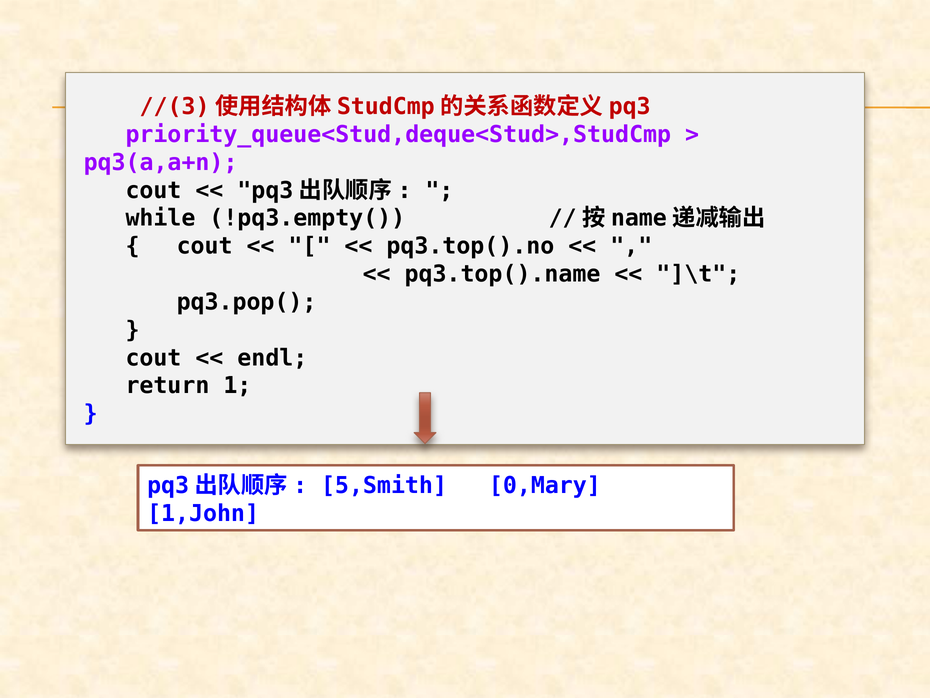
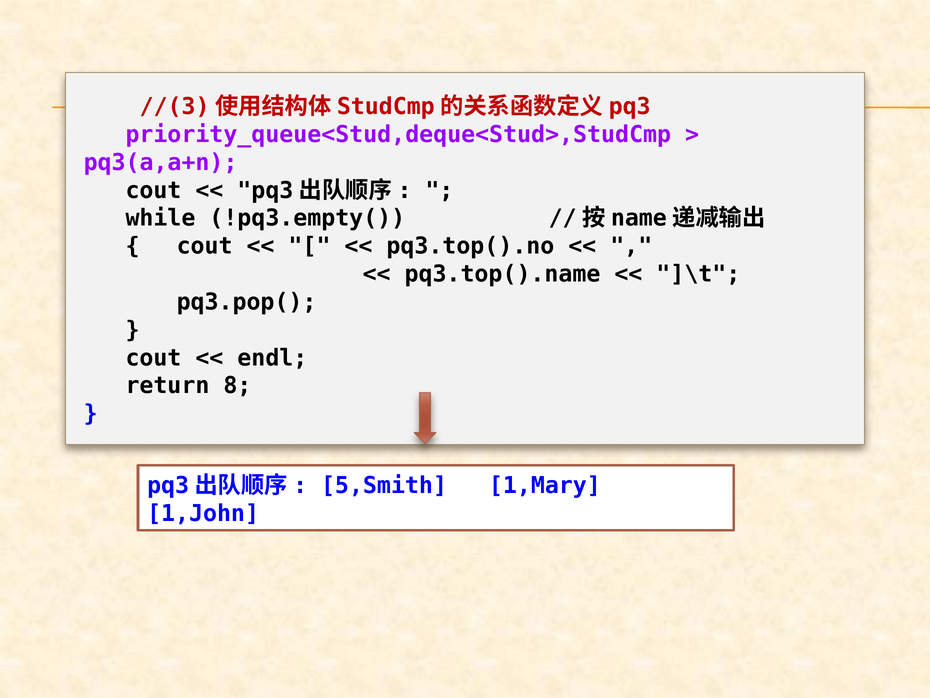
1: 1 -> 8
0,Mary: 0,Mary -> 1,Mary
